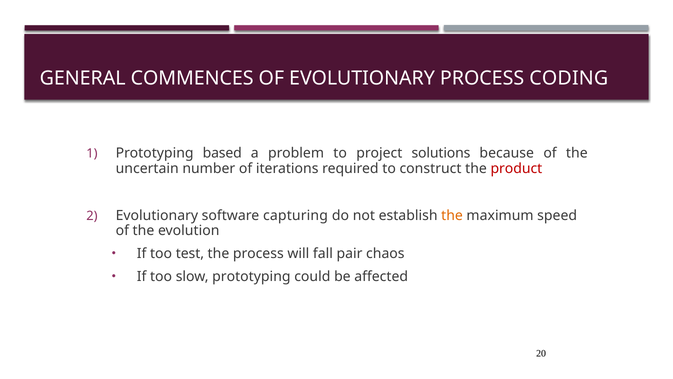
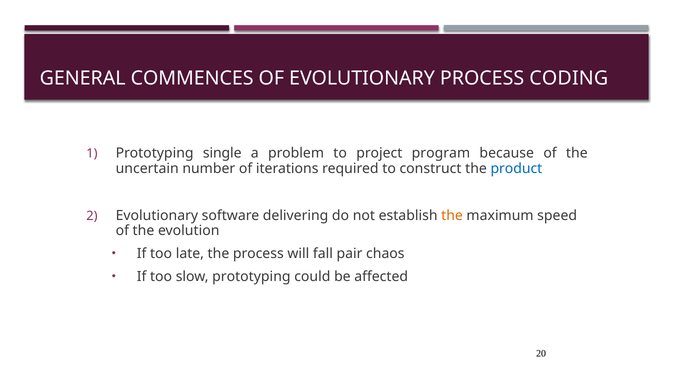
based: based -> single
solutions: solutions -> program
product colour: red -> blue
capturing: capturing -> delivering
test: test -> late
